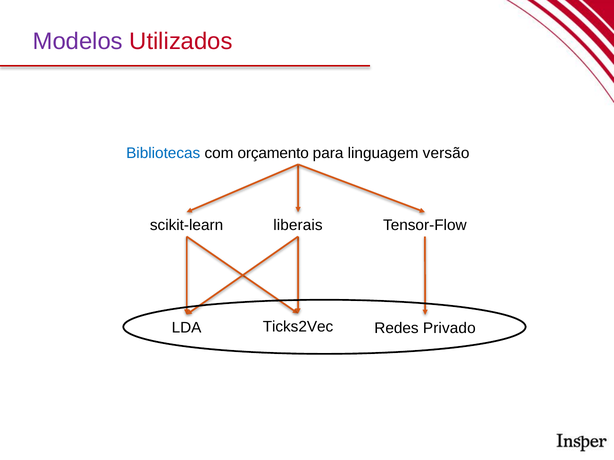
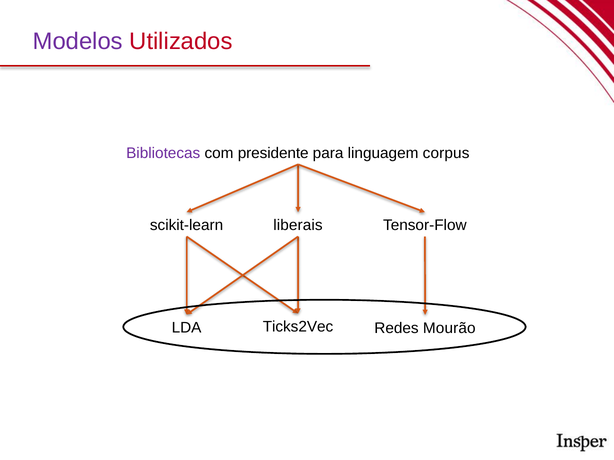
Bibliotecas colour: blue -> purple
orçamento: orçamento -> presidente
versão: versão -> corpus
Privado: Privado -> Mourão
